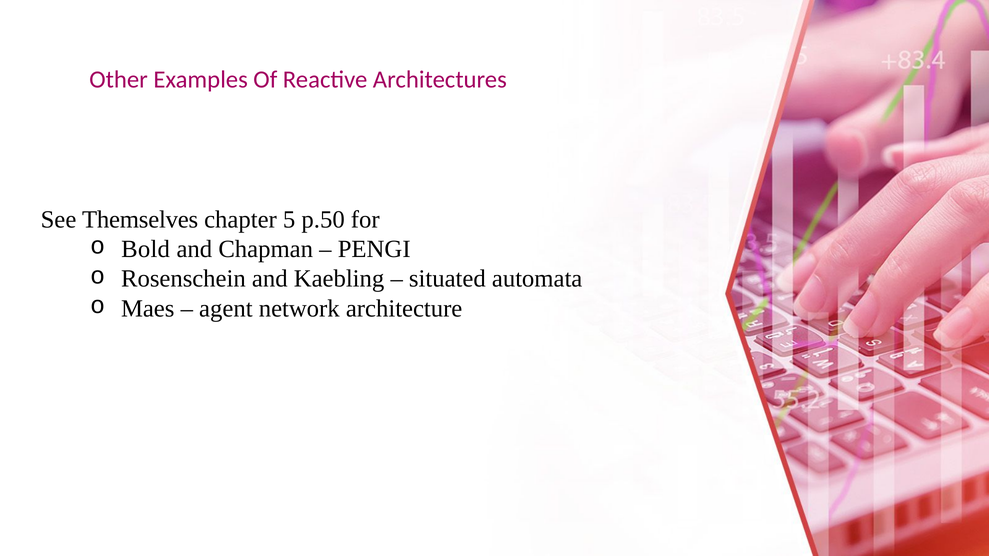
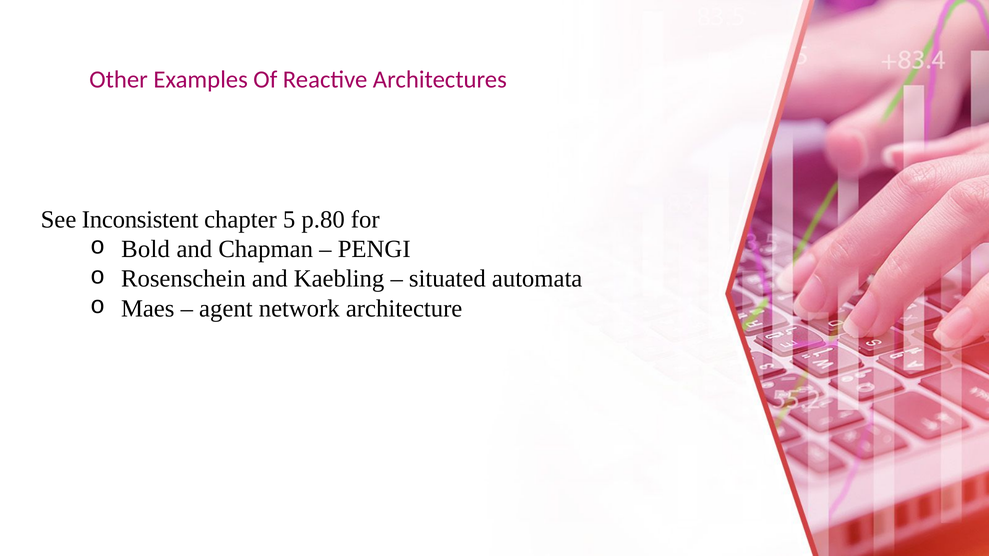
Themselves: Themselves -> Inconsistent
p.50: p.50 -> p.80
